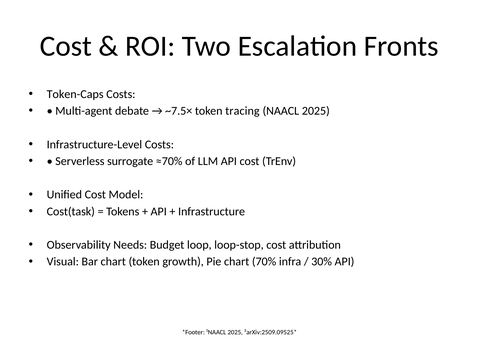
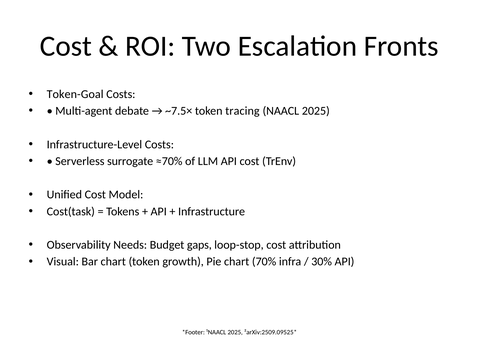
Token-Caps: Token-Caps -> Token-Goal
loop: loop -> gaps
